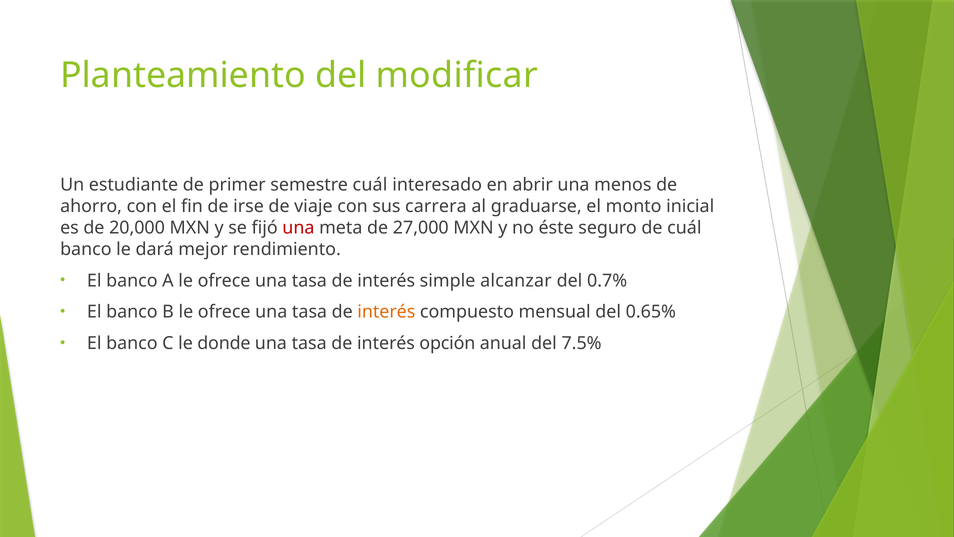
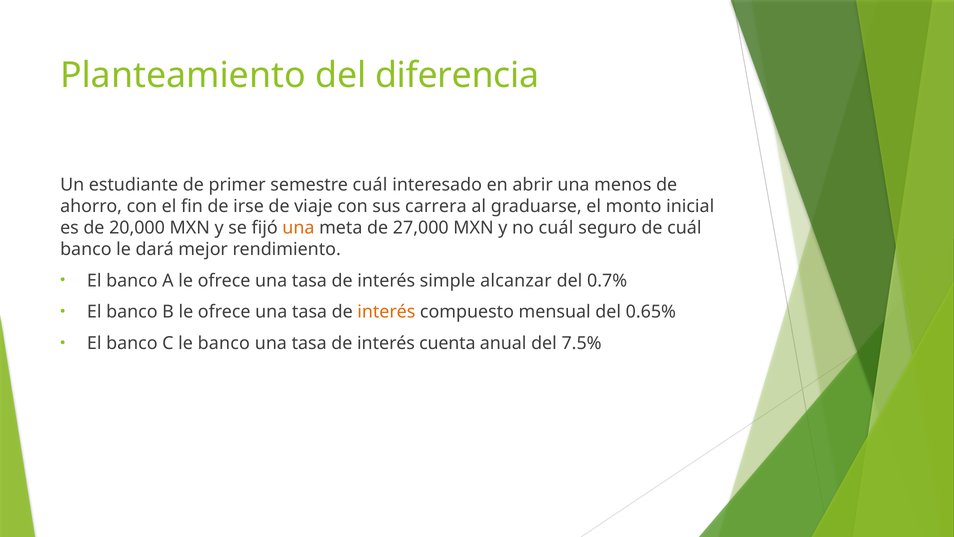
modificar: modificar -> diferencia
una at (298, 228) colour: red -> orange
no éste: éste -> cuál
le donde: donde -> banco
opción: opción -> cuenta
